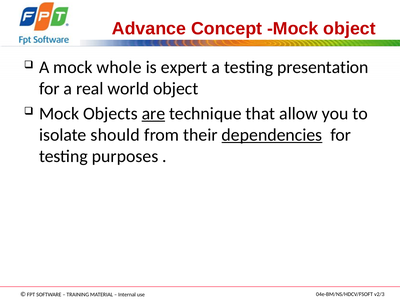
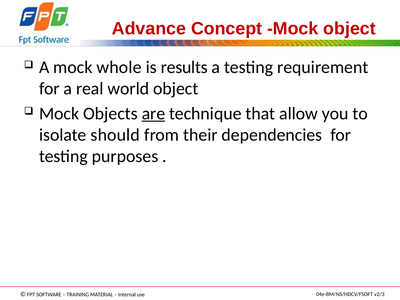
expert: expert -> results
presentation: presentation -> requirement
dependencies underline: present -> none
